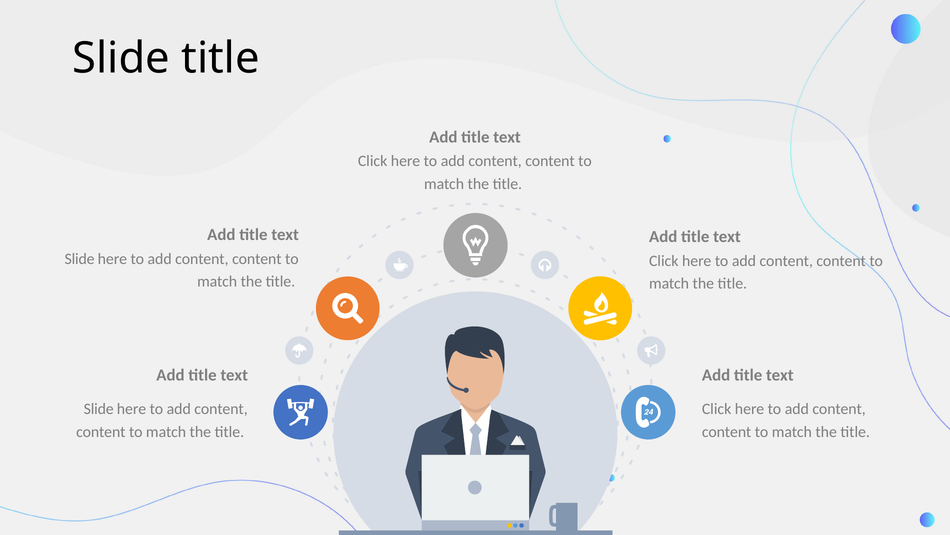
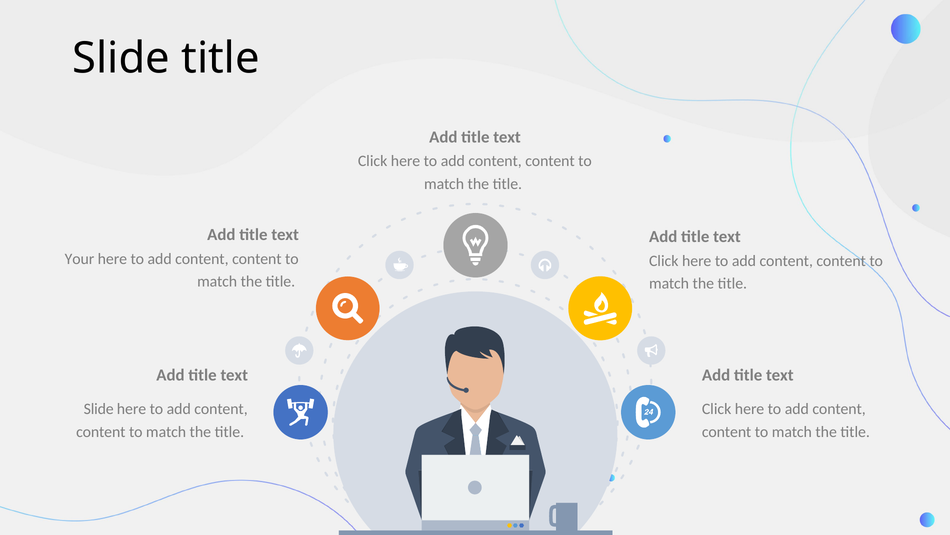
Slide at (80, 259): Slide -> Your
